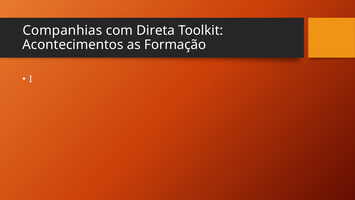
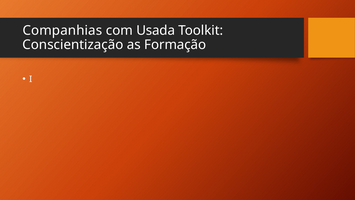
Direta: Direta -> Usada
Acontecimentos: Acontecimentos -> Conscientização
